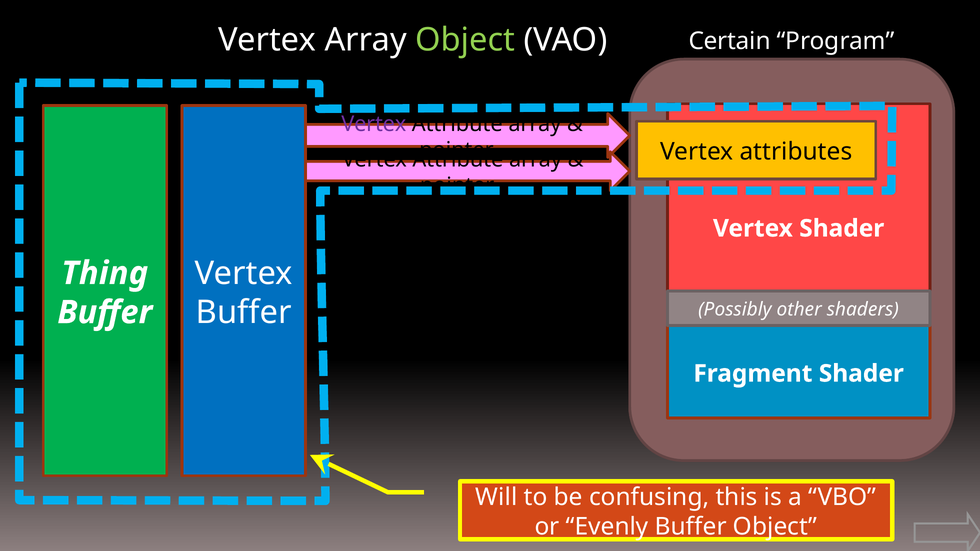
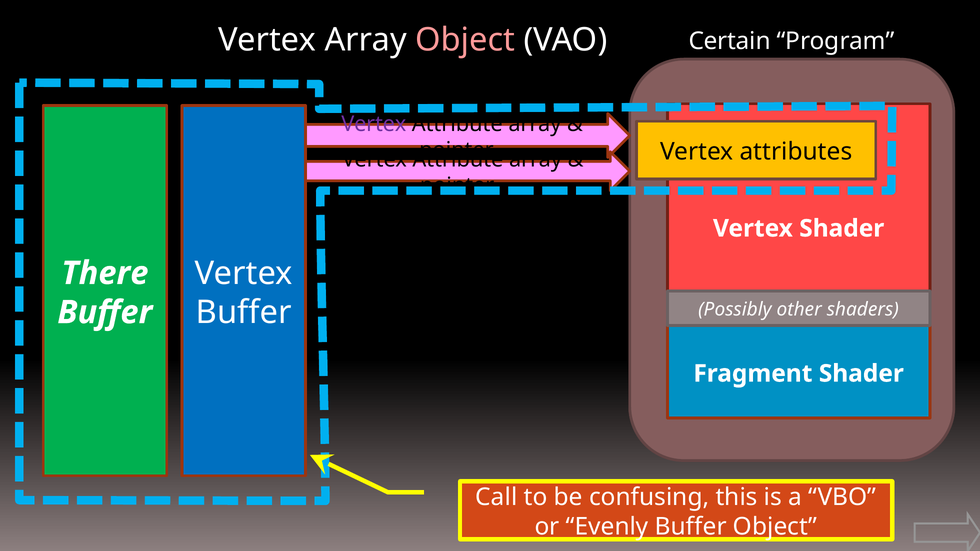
Object at (465, 40) colour: light green -> pink
Thing: Thing -> There
Will: Will -> Call
